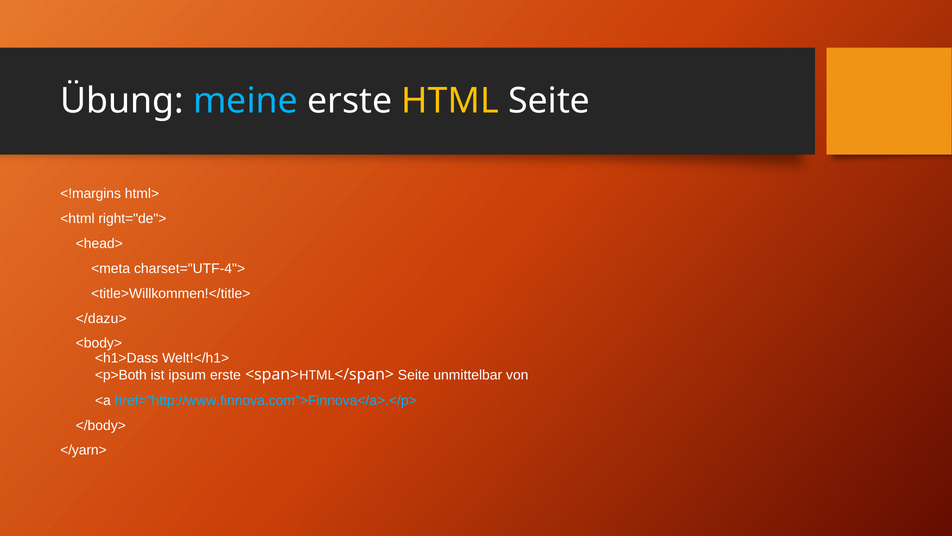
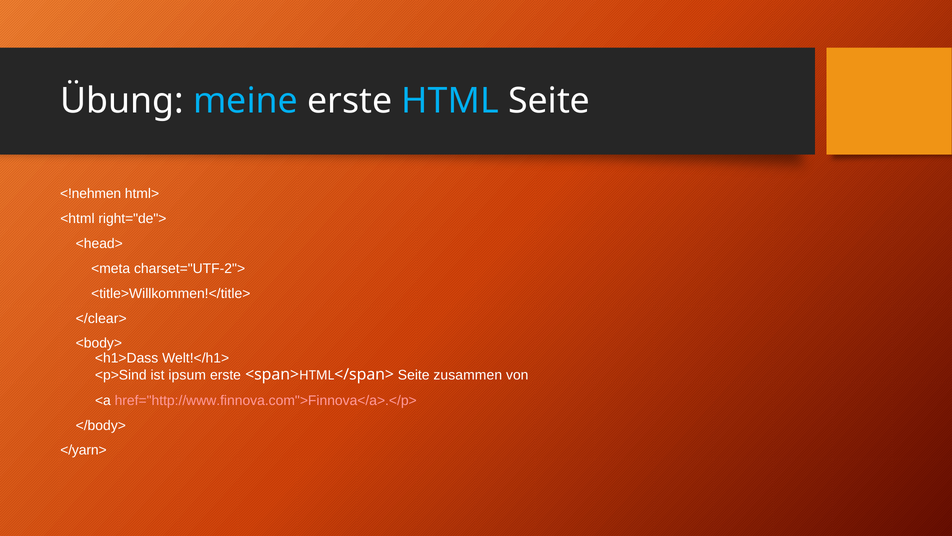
HTML colour: yellow -> light blue
<!margins: <!margins -> <!nehmen
charset="UTF-4">: charset="UTF-4"> -> charset="UTF-2">
</dazu>: </dazu> -> </clear>
<p>Both: <p>Both -> <p>Sind
unmittelbar: unmittelbar -> zusammen
href="http://www.finnova.com">Finnova</a>.</p> colour: light blue -> pink
